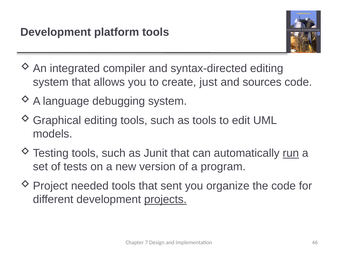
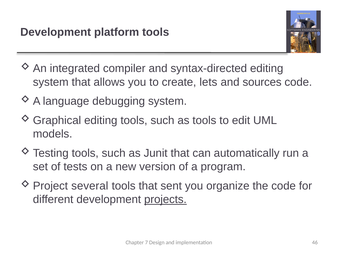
just: just -> lets
run underline: present -> none
needed: needed -> several
